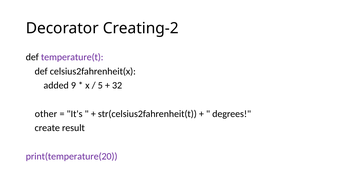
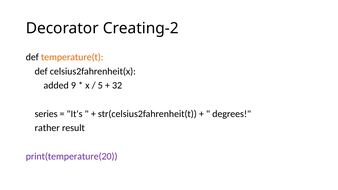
temperature(t colour: purple -> orange
other: other -> series
create: create -> rather
